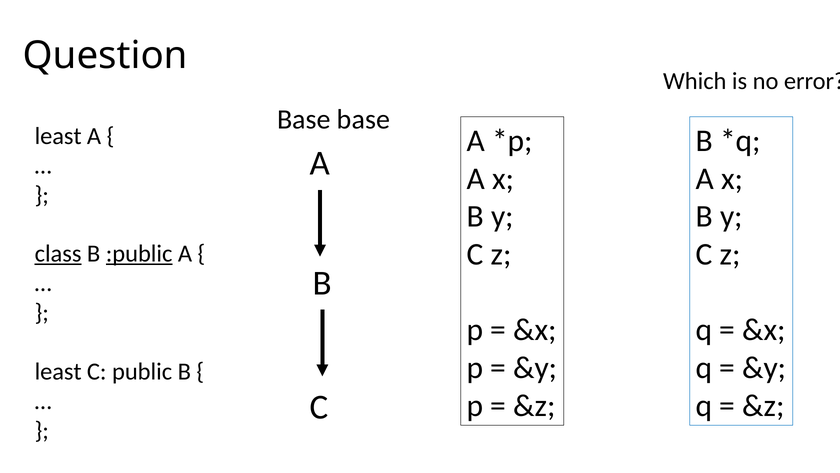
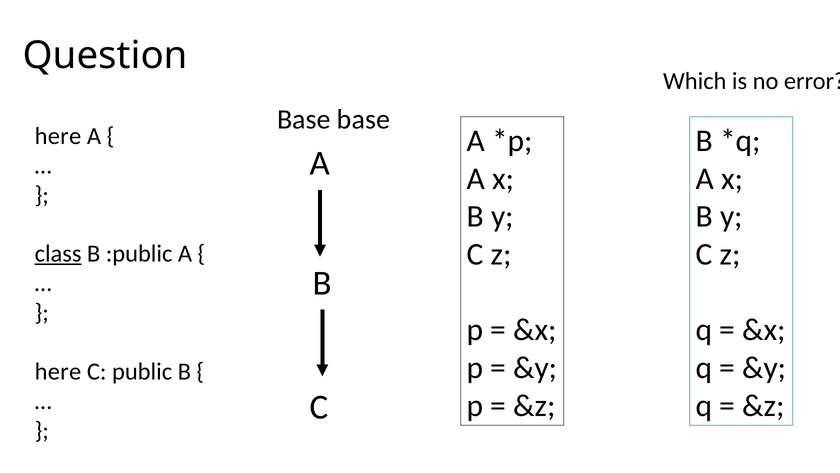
least at (58, 136): least -> here
:public underline: present -> none
least at (58, 371): least -> here
